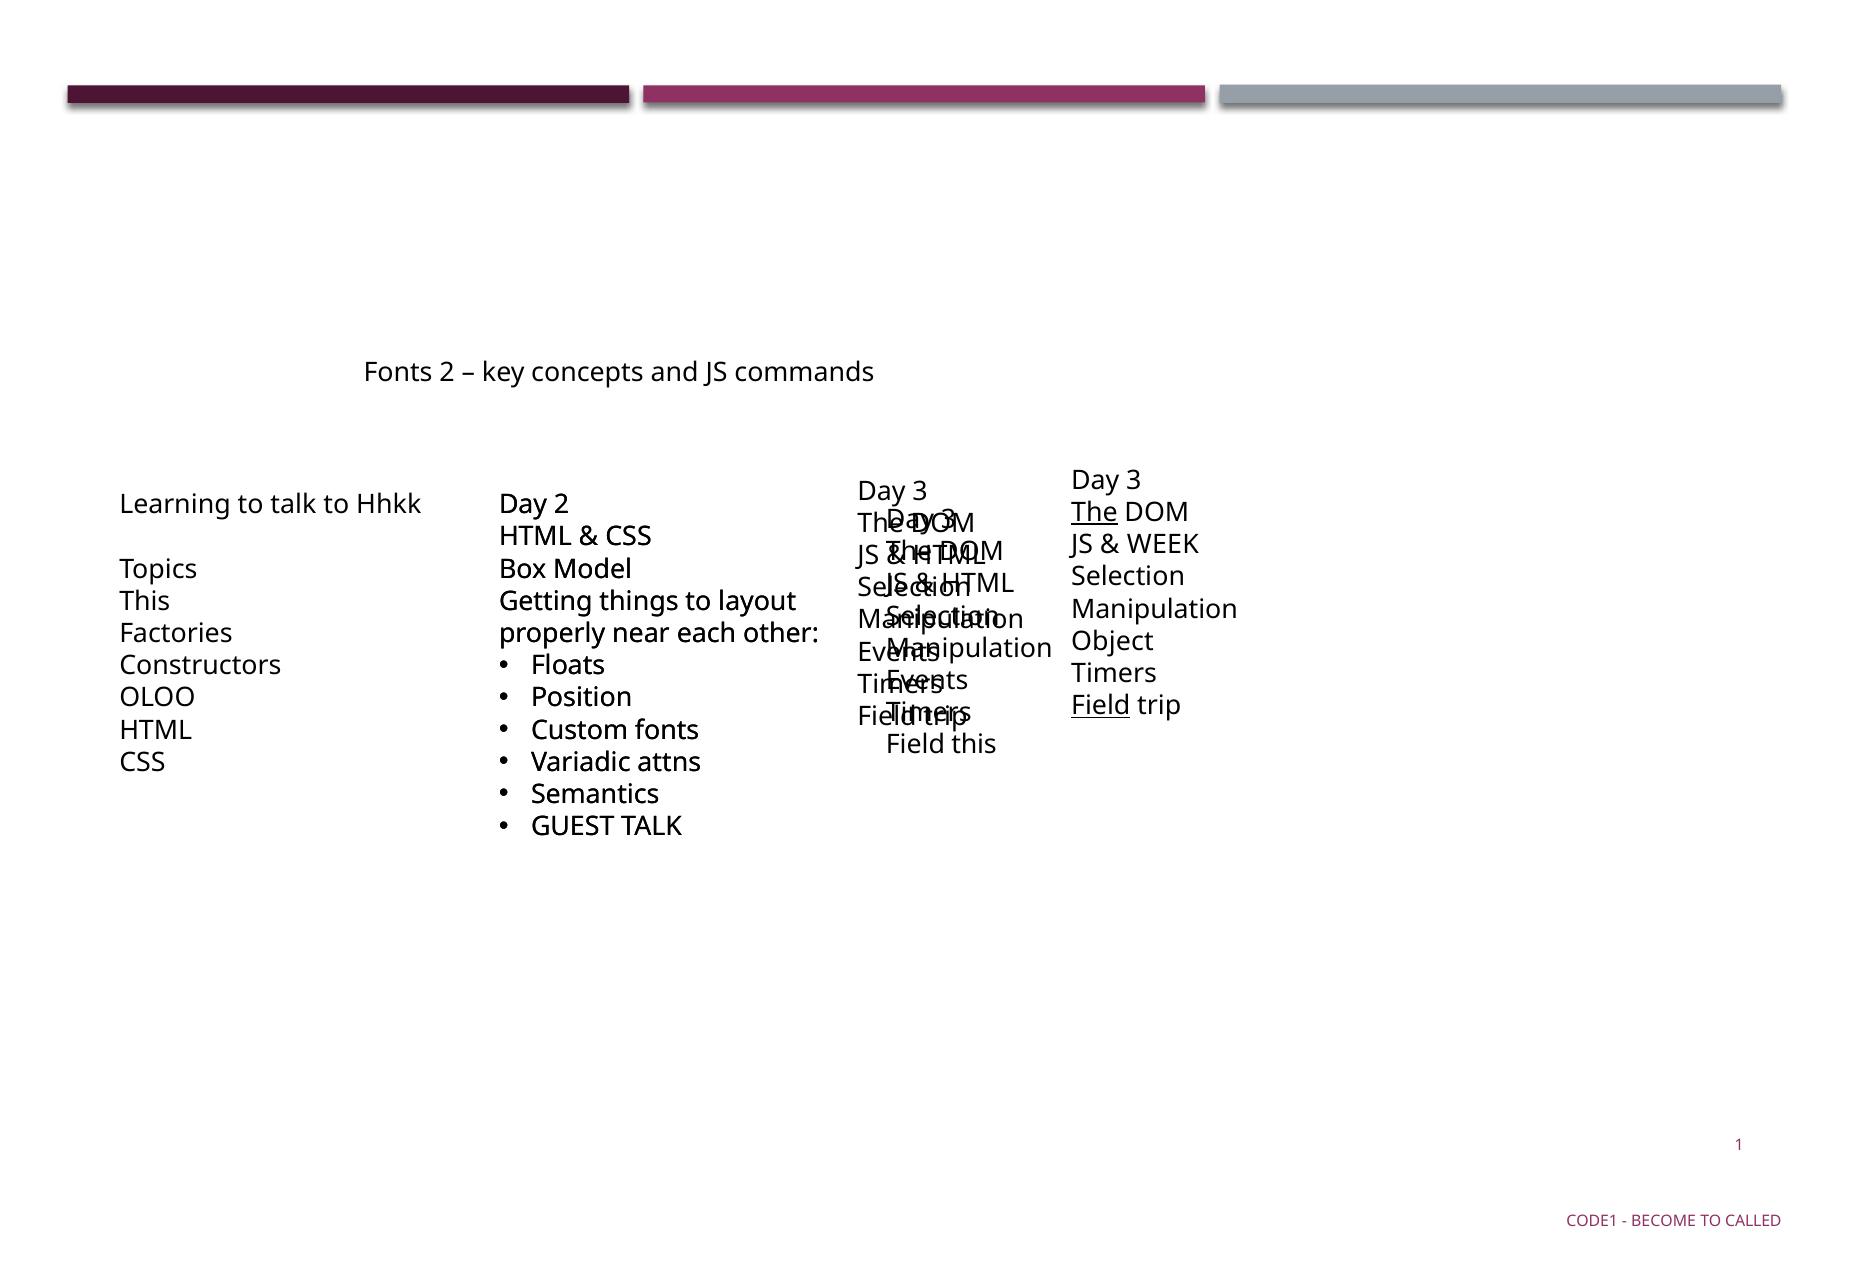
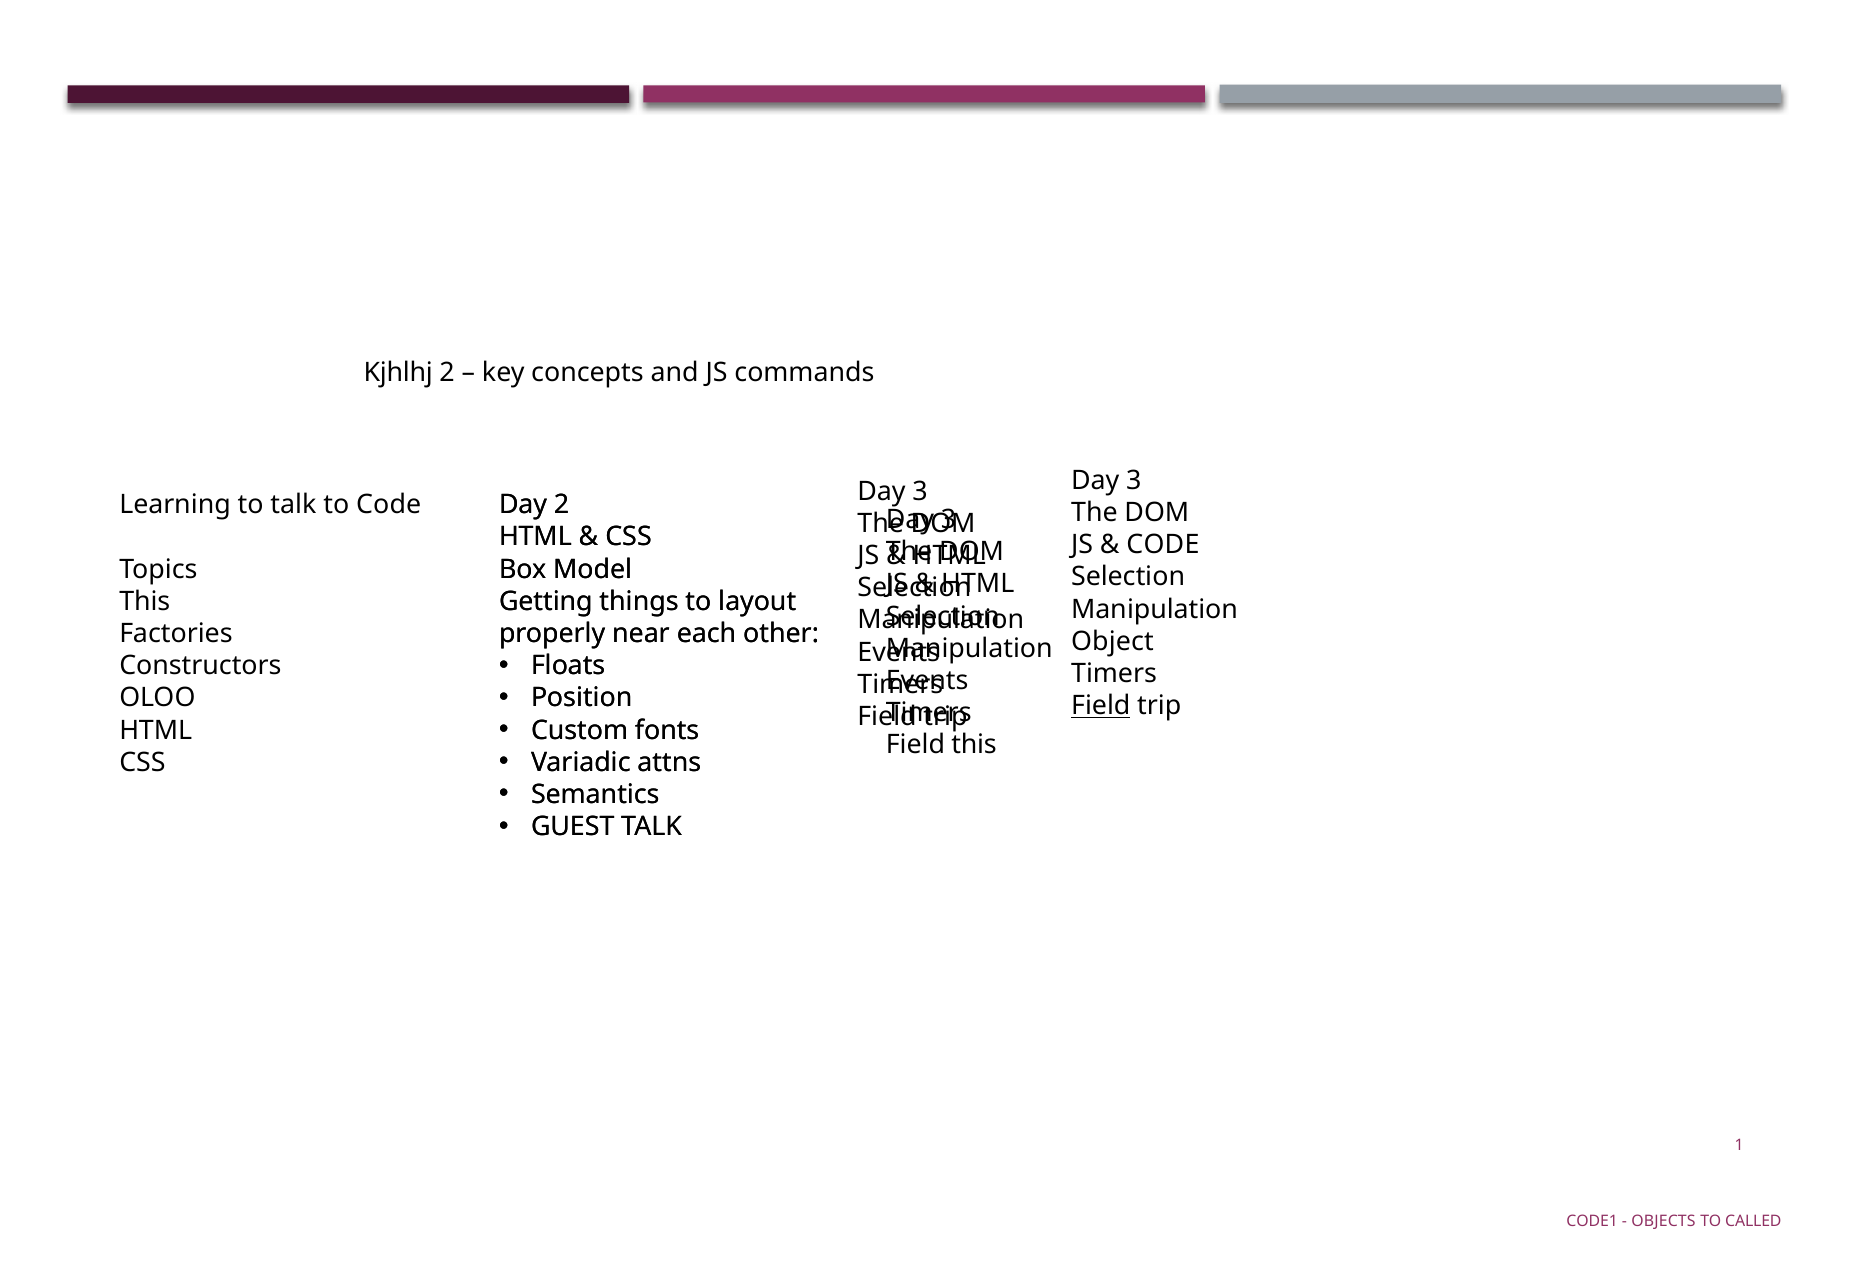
Fonts at (398, 373): Fonts -> Kjhlhj
to Hhkk: Hhkk -> Code
The at (1094, 513) underline: present -> none
WEEK at (1163, 545): WEEK -> CODE
BECOME: BECOME -> OBJECTS
